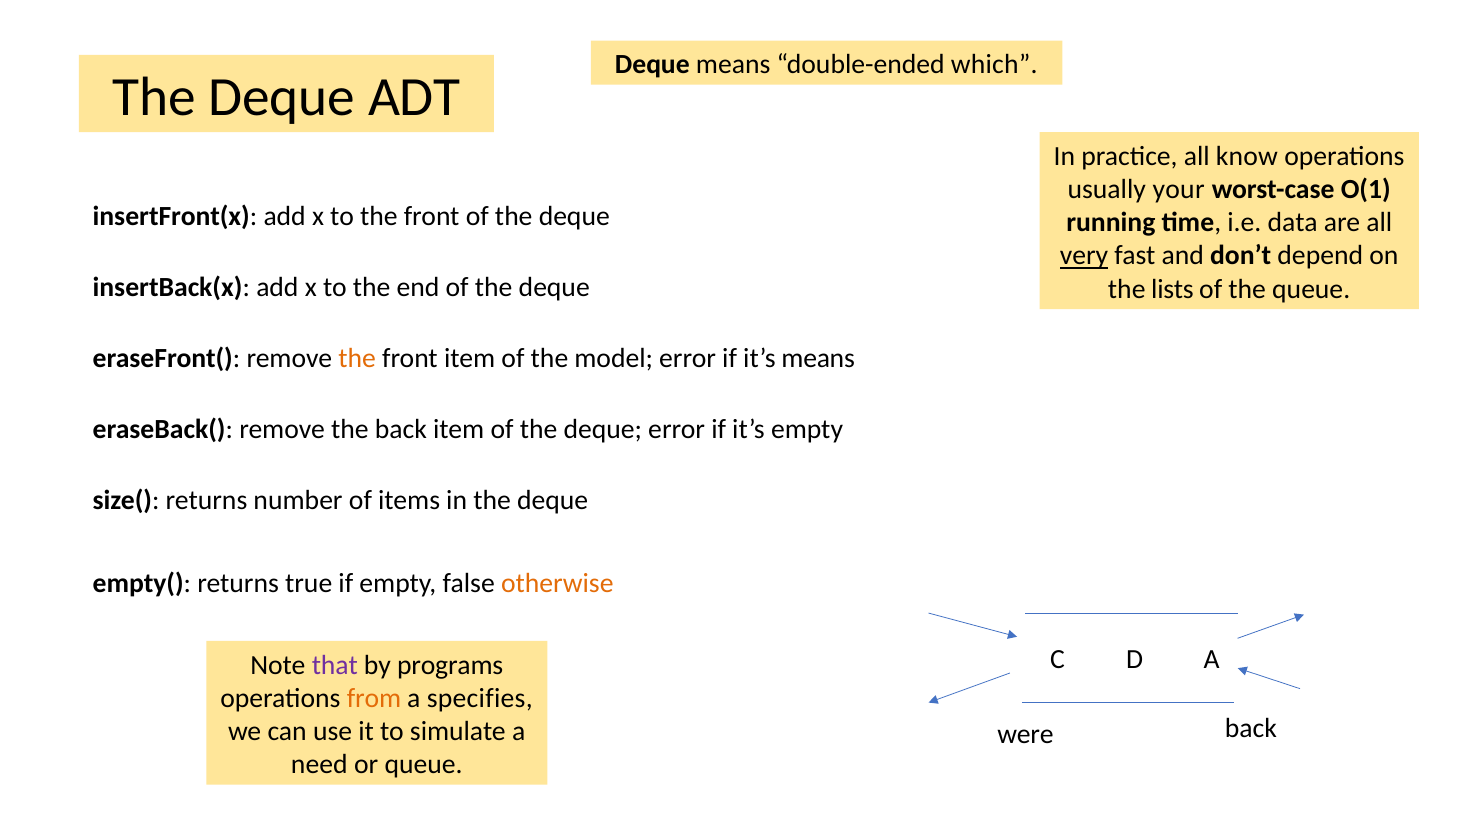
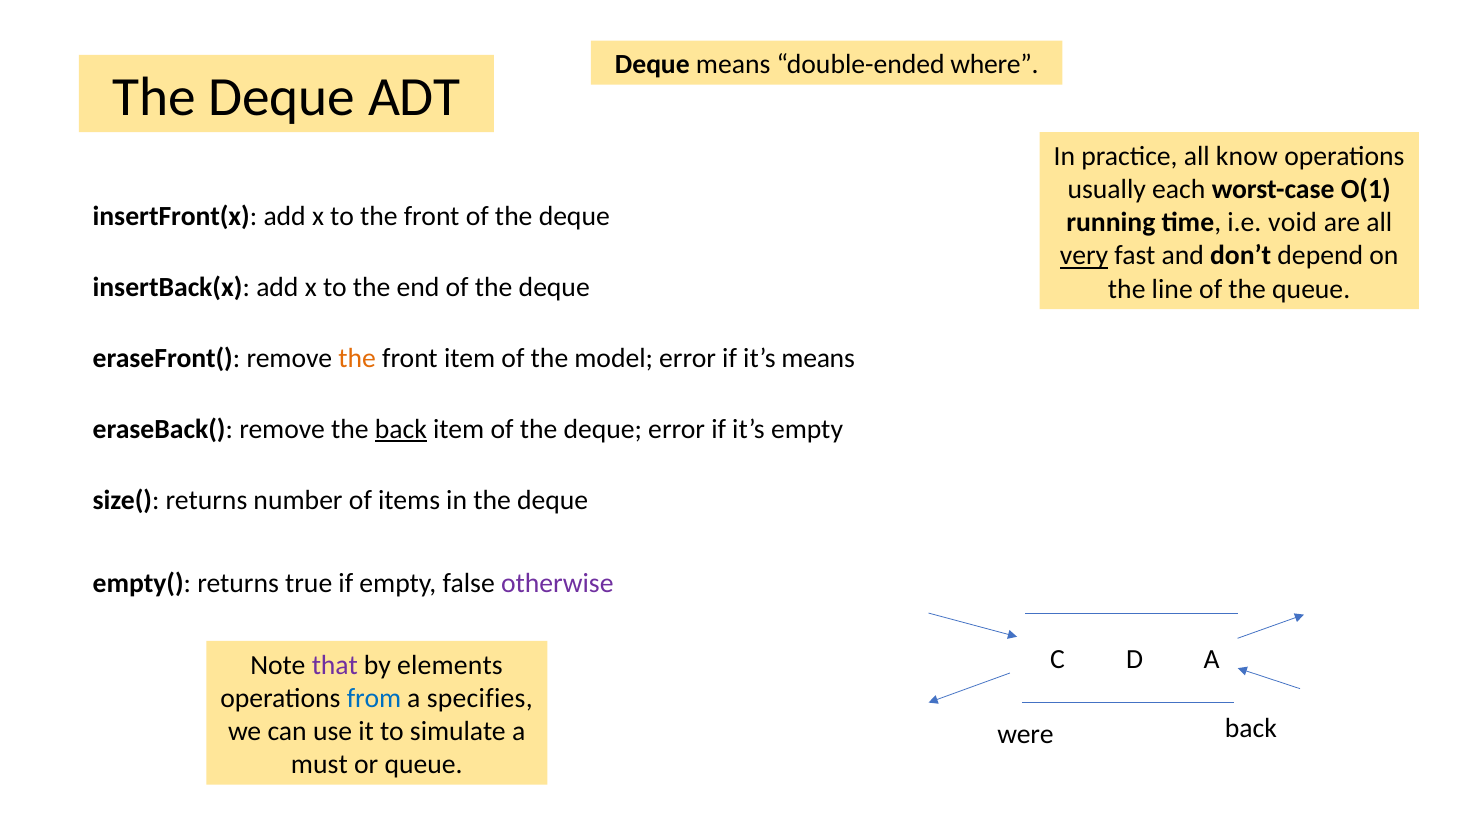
which: which -> where
your: your -> each
data: data -> void
lists: lists -> line
back at (401, 429) underline: none -> present
otherwise colour: orange -> purple
programs: programs -> elements
from colour: orange -> blue
need: need -> must
